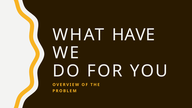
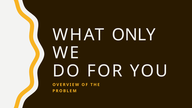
HAVE: HAVE -> ONLY
